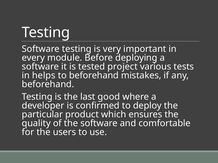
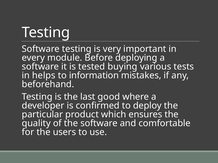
project: project -> buying
to beforehand: beforehand -> information
